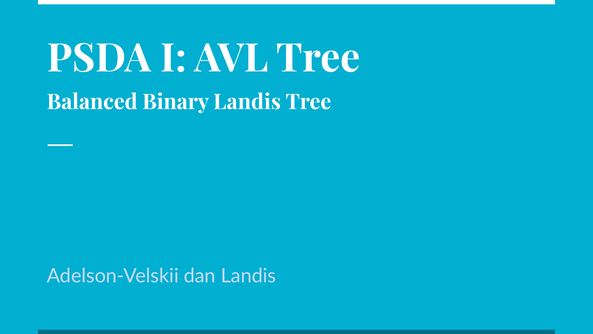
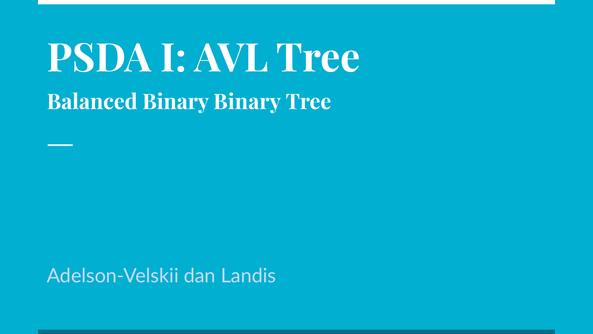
Binary Landis: Landis -> Binary
